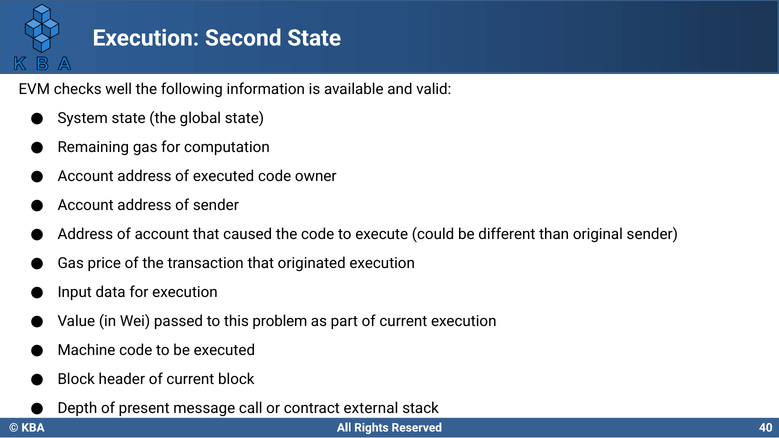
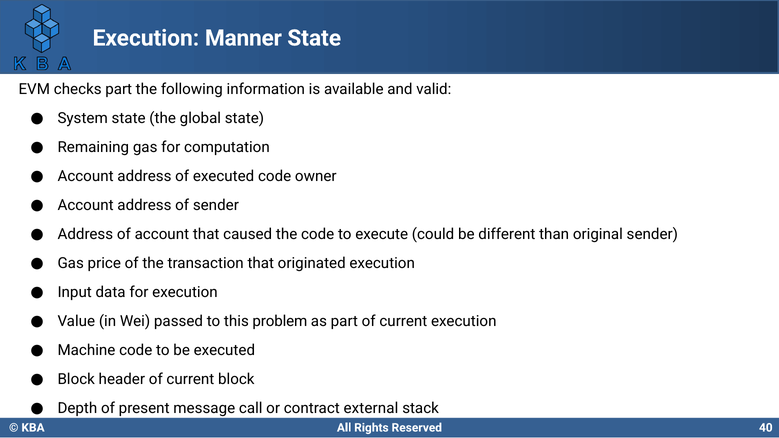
Second: Second -> Manner
checks well: well -> part
